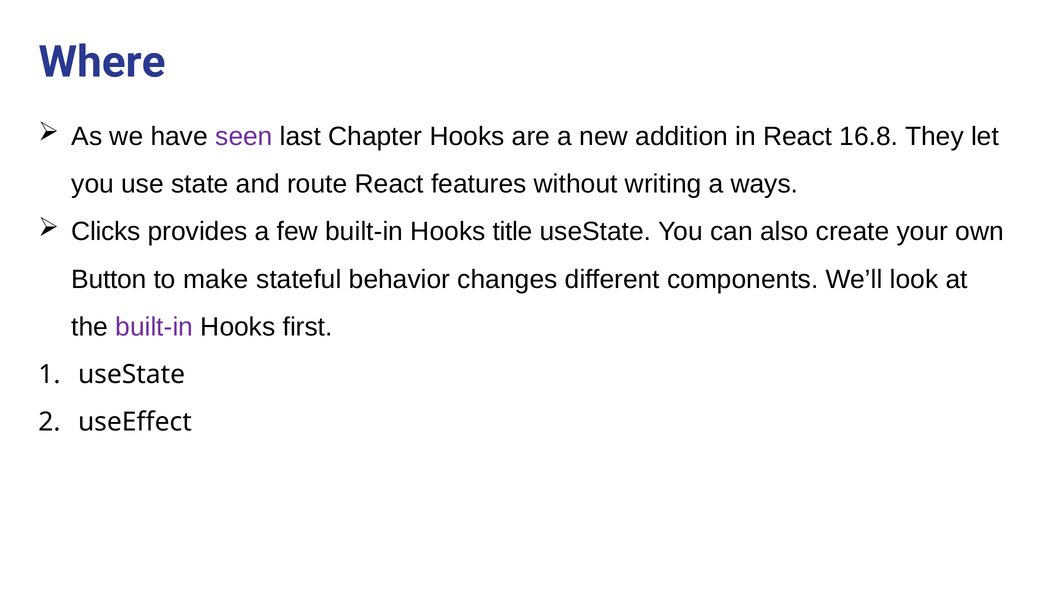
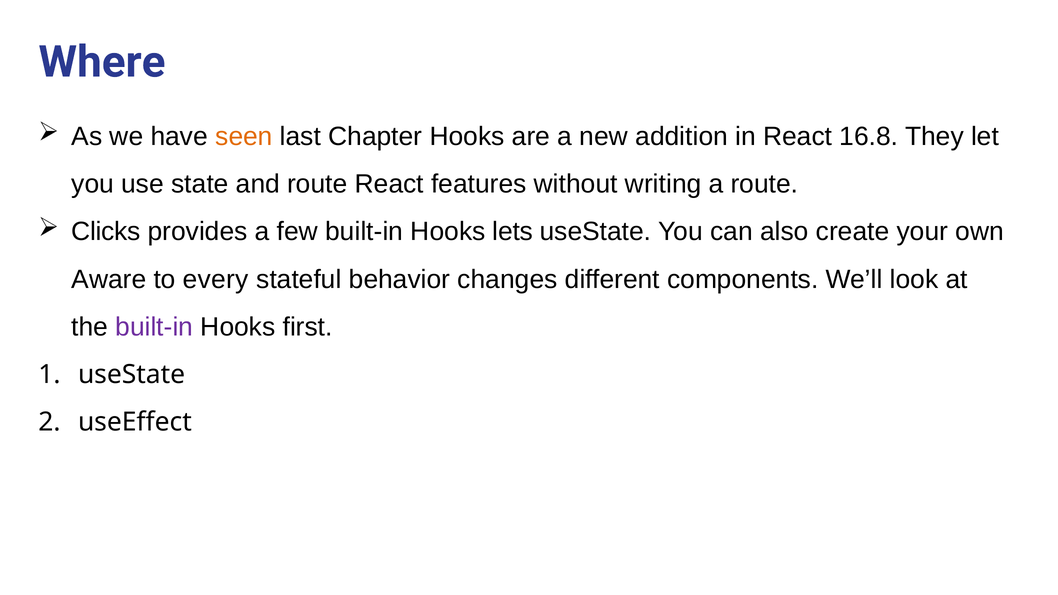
seen colour: purple -> orange
a ways: ways -> route
title: title -> lets
Button: Button -> Aware
make: make -> every
